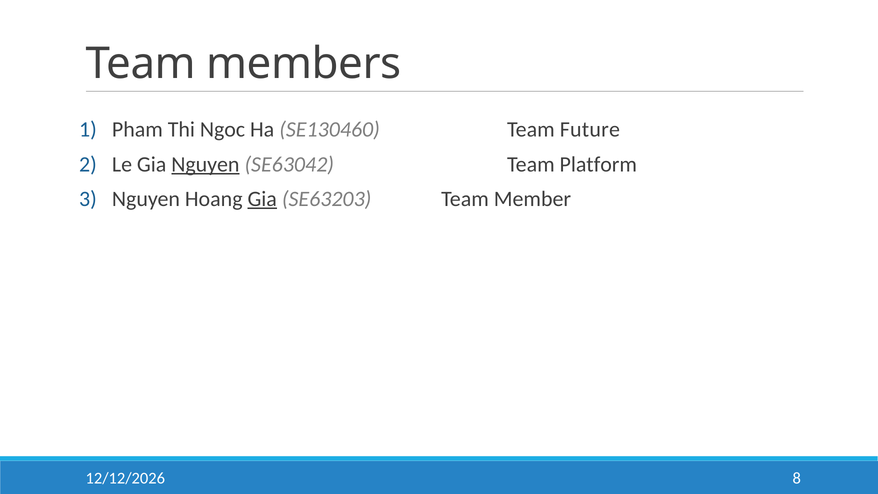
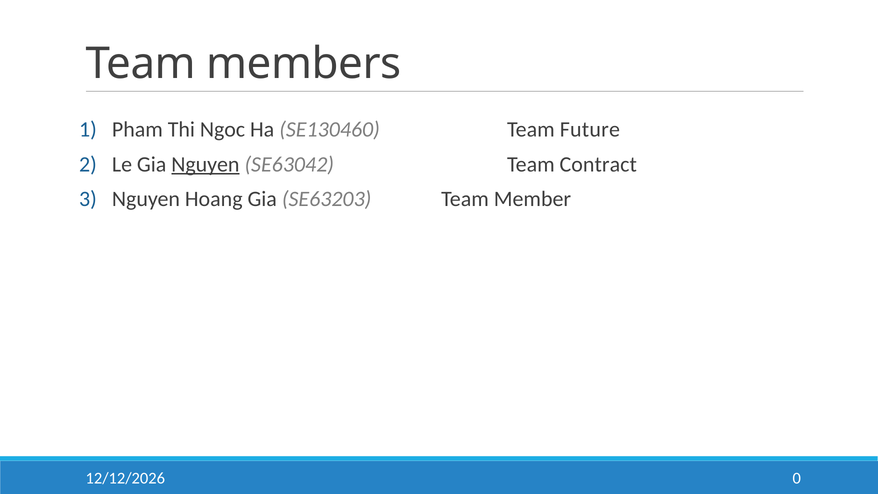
Platform: Platform -> Contract
Gia at (262, 199) underline: present -> none
8: 8 -> 0
